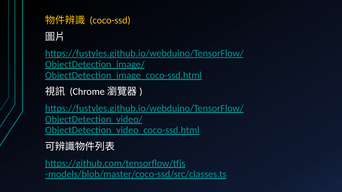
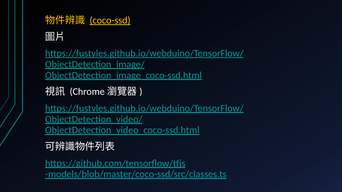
coco-ssd underline: none -> present
